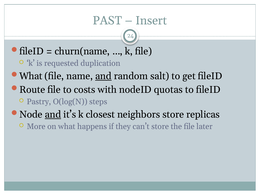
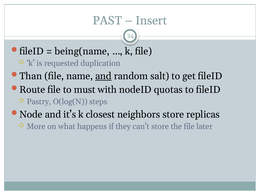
churn(name: churn(name -> being(name
What at (31, 76): What -> Than
costs: costs -> must
and at (53, 114) underline: present -> none
